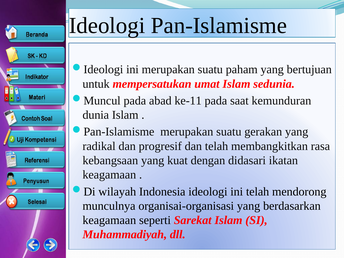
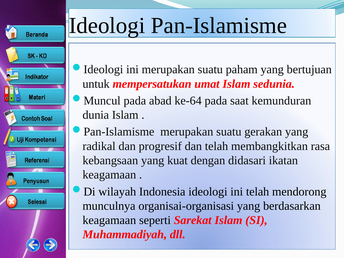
ke-11: ke-11 -> ke-64
